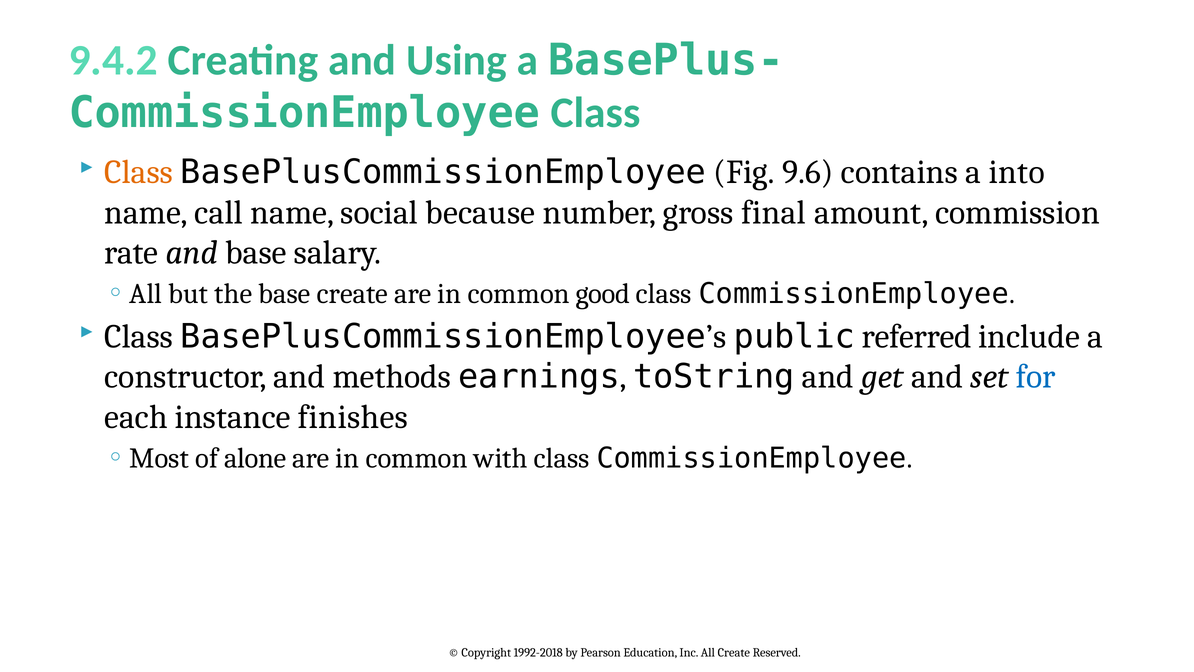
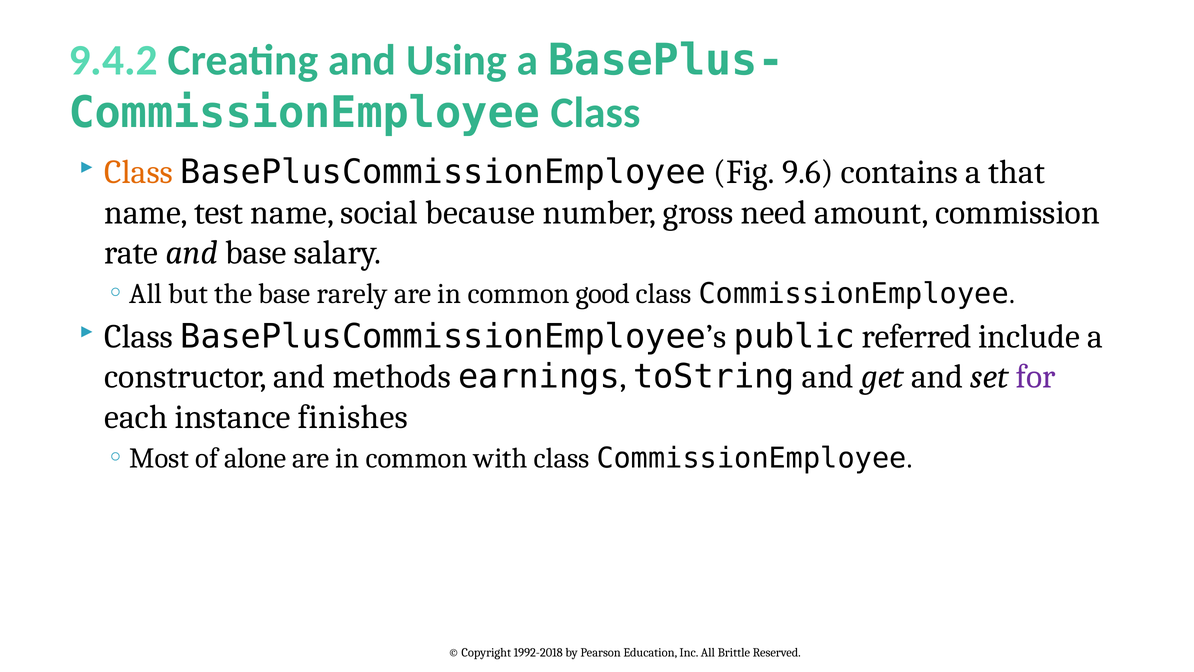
into: into -> that
call: call -> test
final: final -> need
base create: create -> rarely
for colour: blue -> purple
All Create: Create -> Brittle
